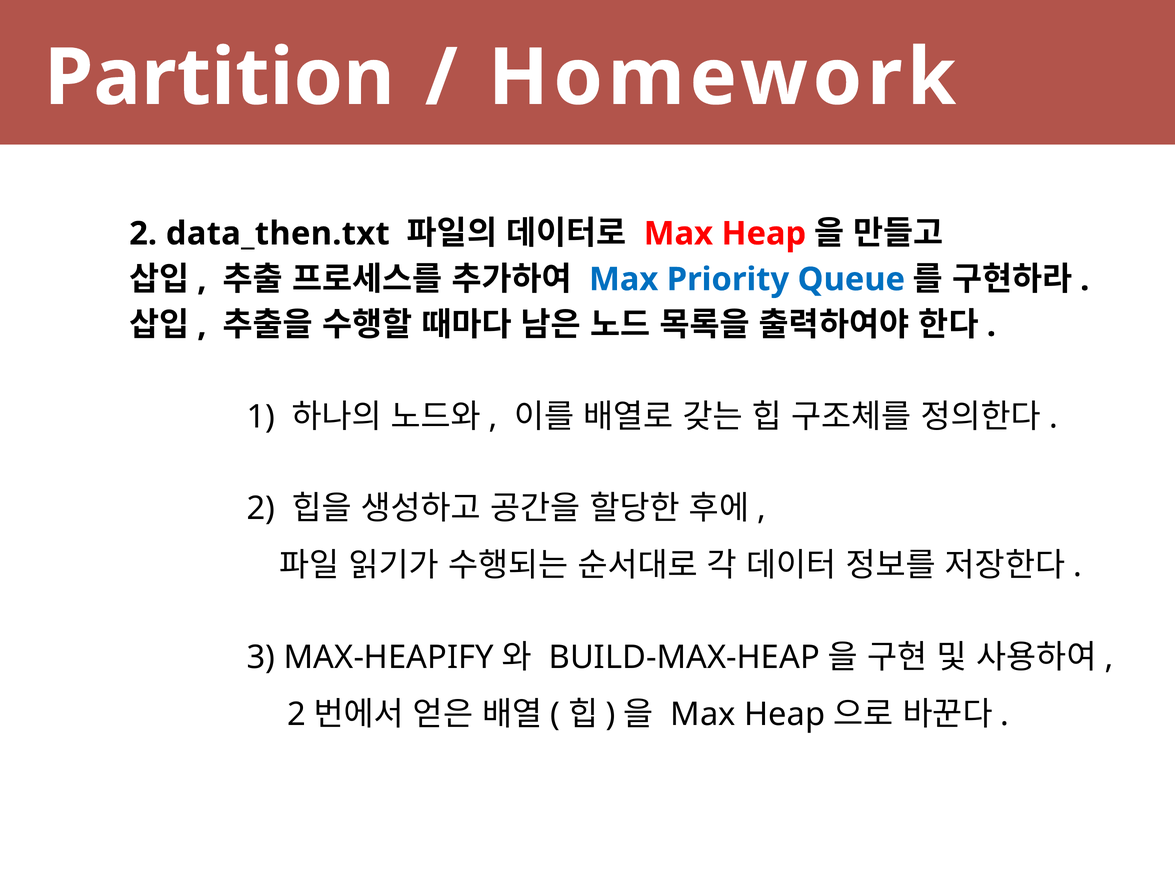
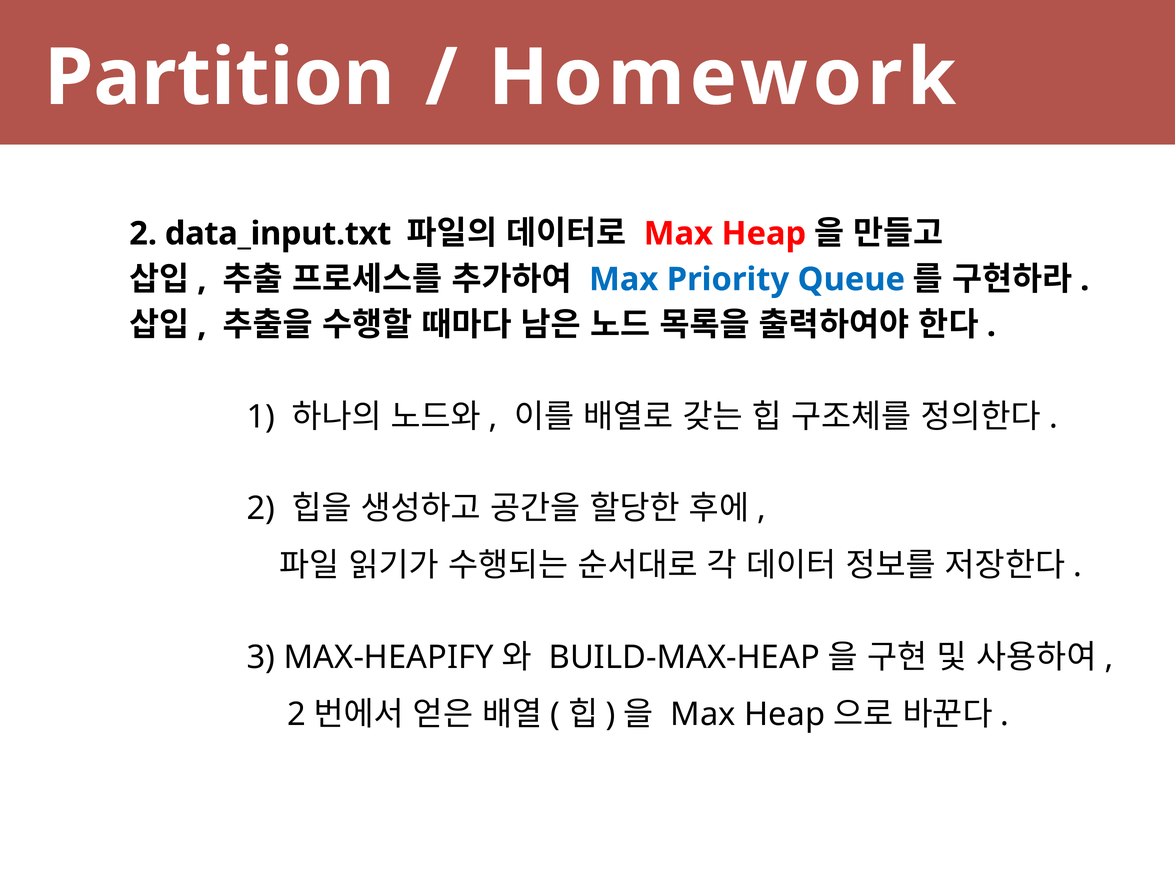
data_then.txt: data_then.txt -> data_input.txt
